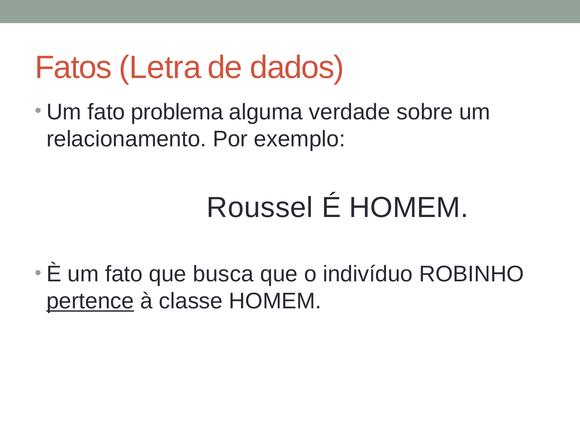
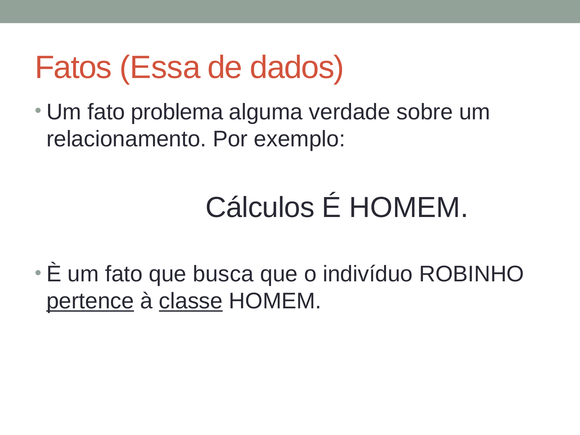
Letra: Letra -> Essa
Roussel: Roussel -> Cálculos
classe underline: none -> present
